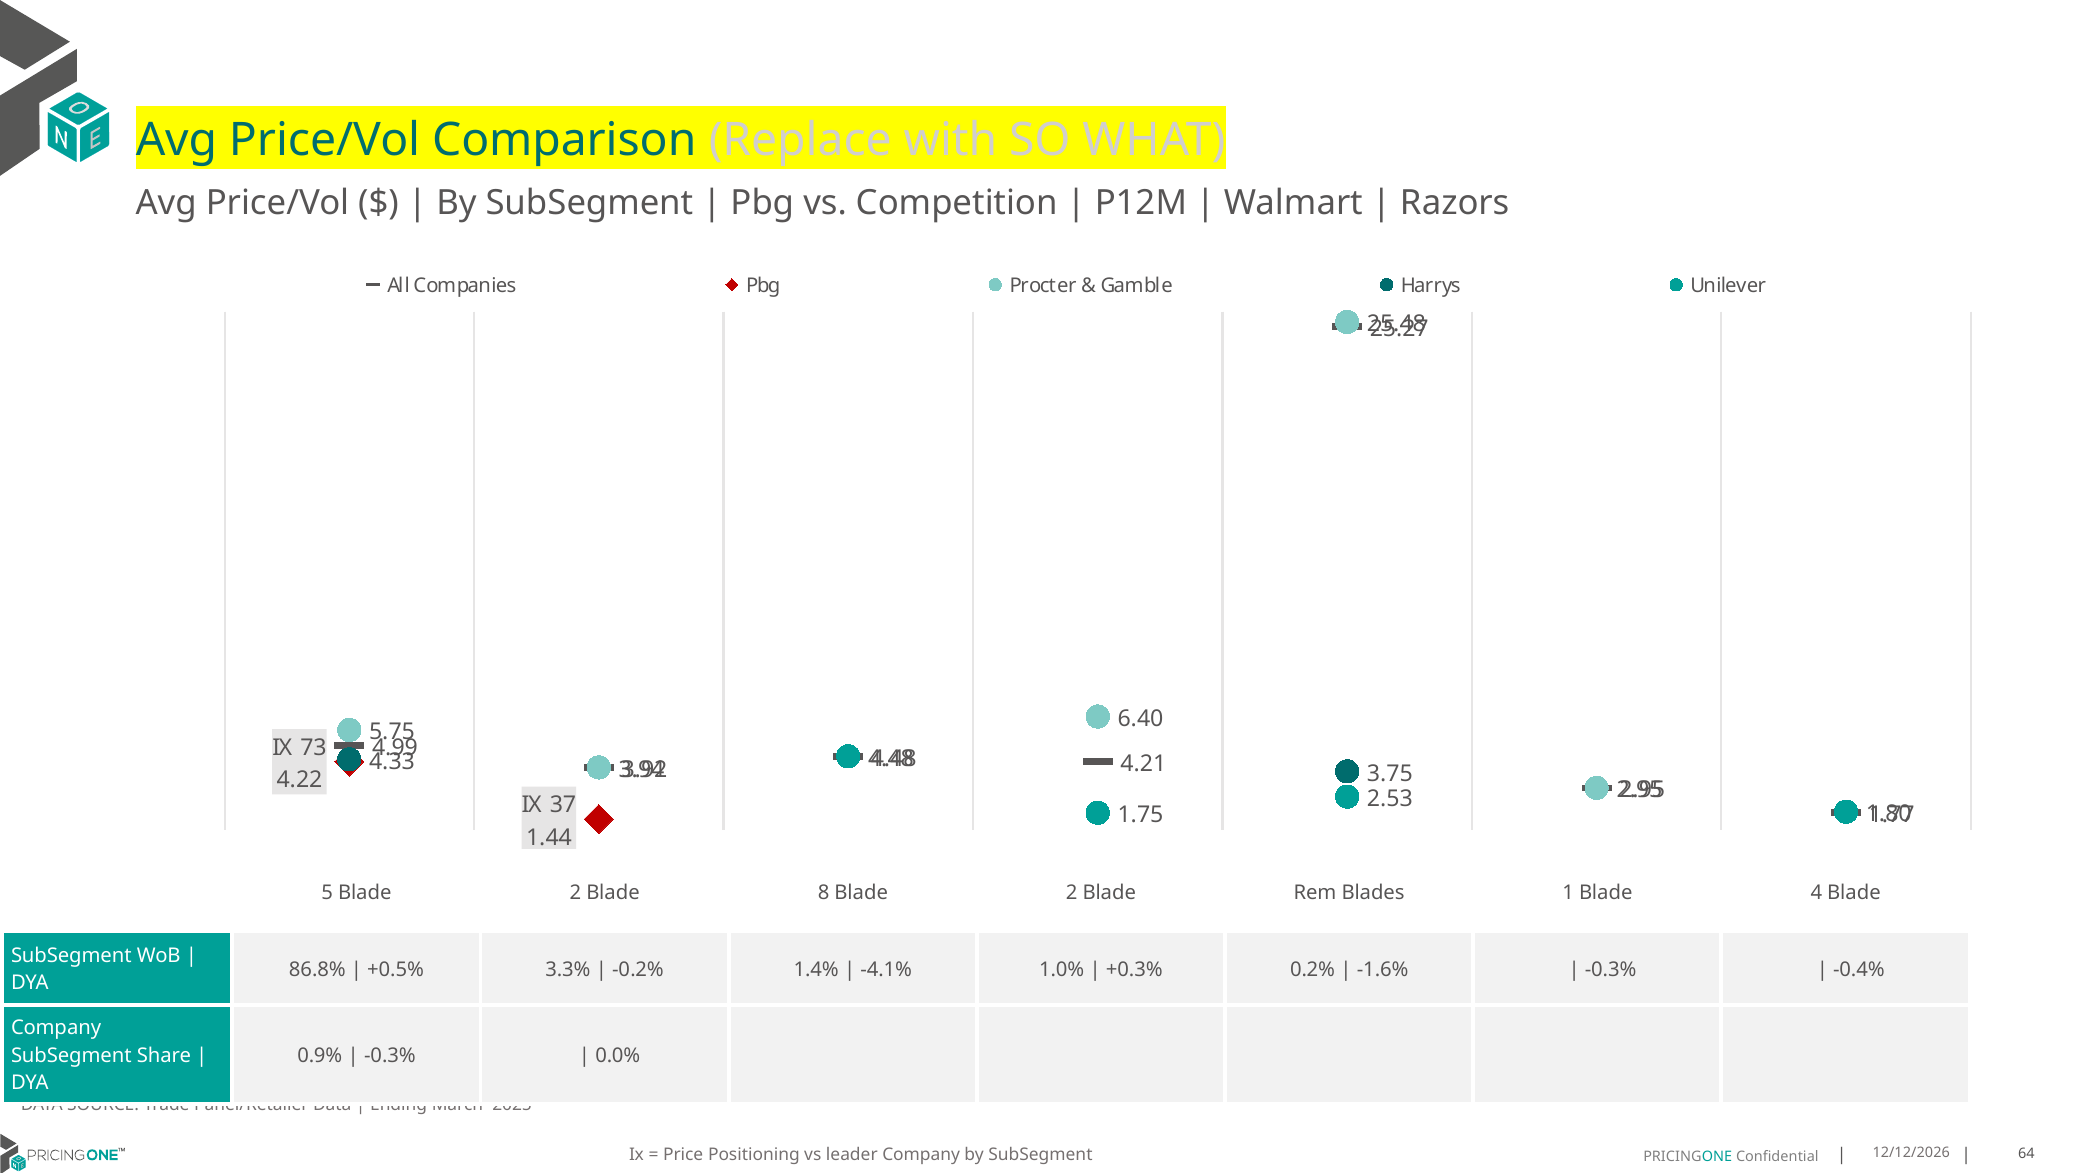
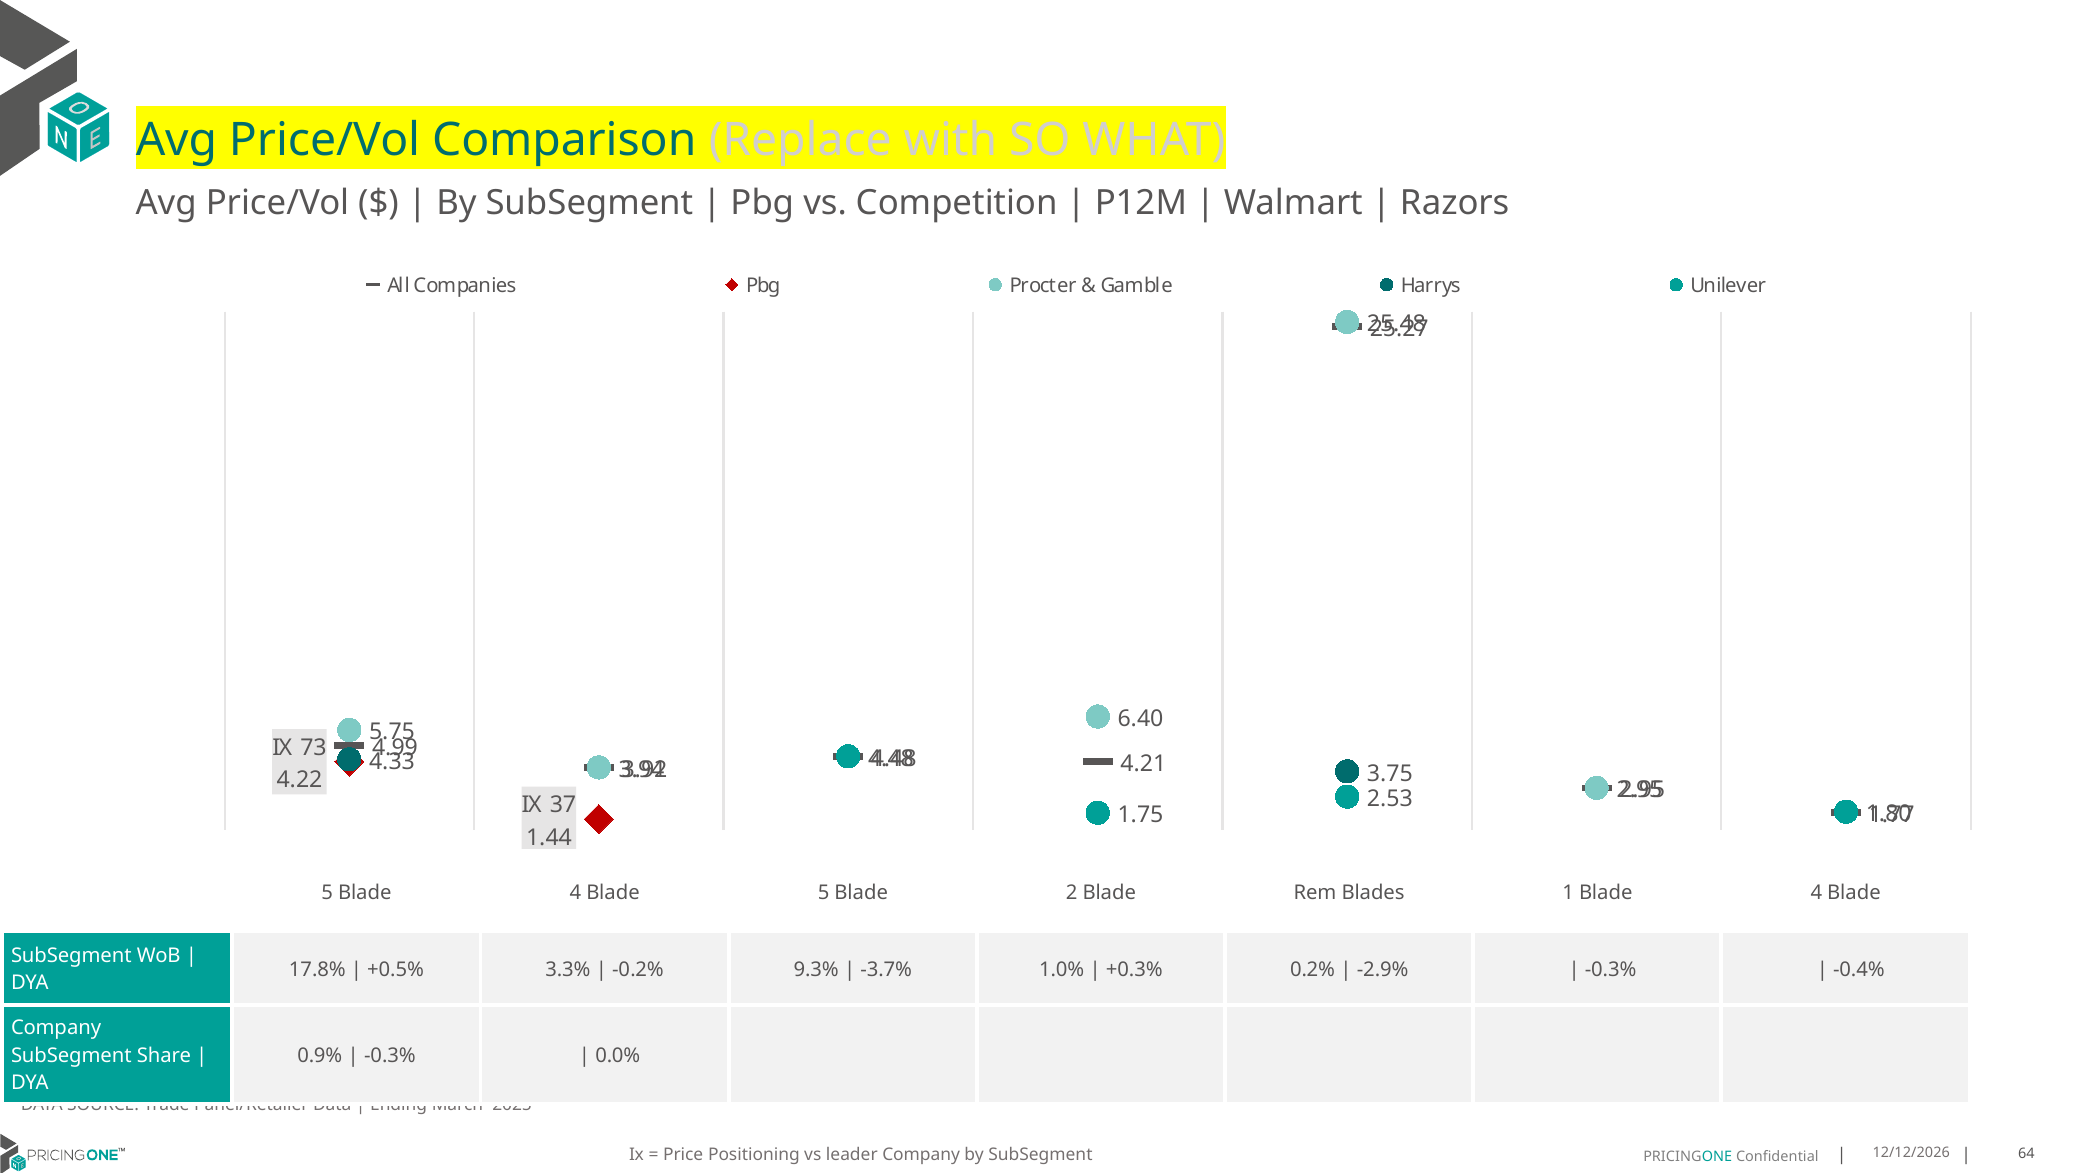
5 Blade 2: 2 -> 4
Blade 8: 8 -> 5
86.8%: 86.8% -> 17.8%
1.4%: 1.4% -> 9.3%
-4.1%: -4.1% -> -3.7%
-1.6%: -1.6% -> -2.9%
